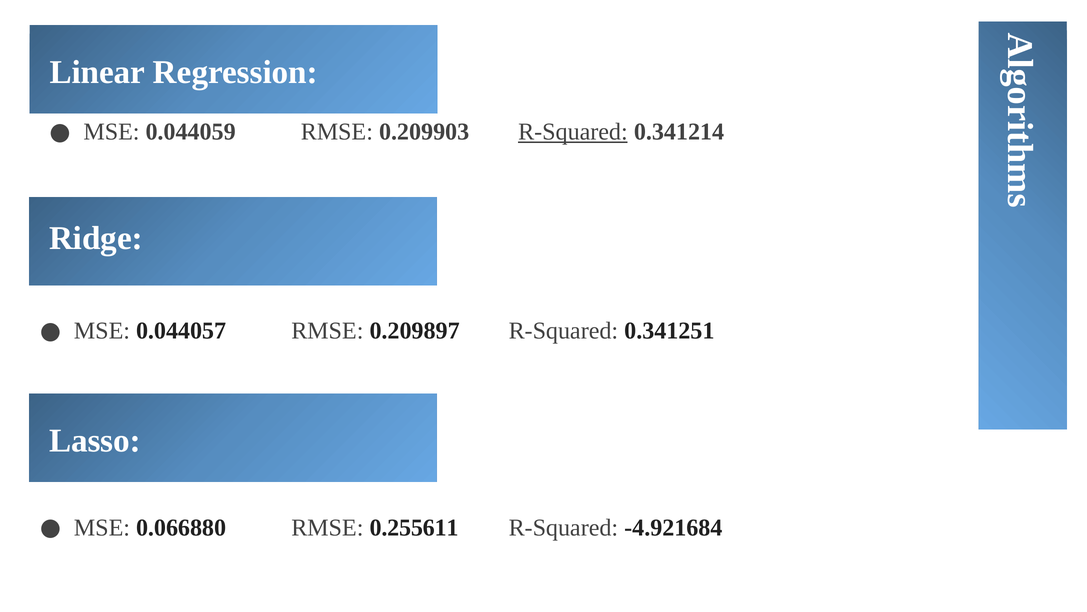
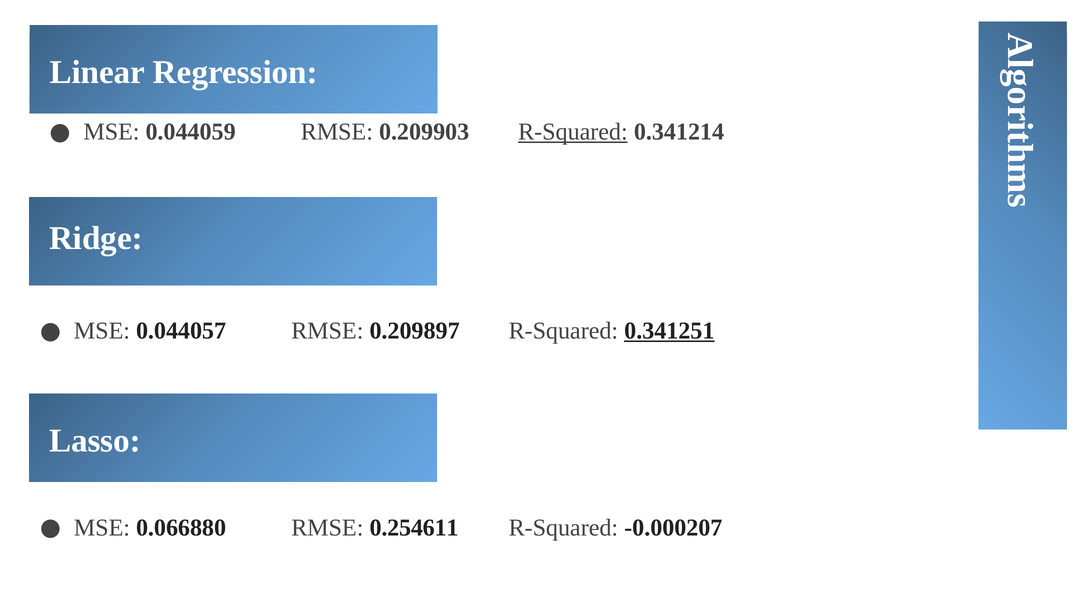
0.341251 underline: none -> present
0.255611: 0.255611 -> 0.254611
-4.921684: -4.921684 -> -0.000207
